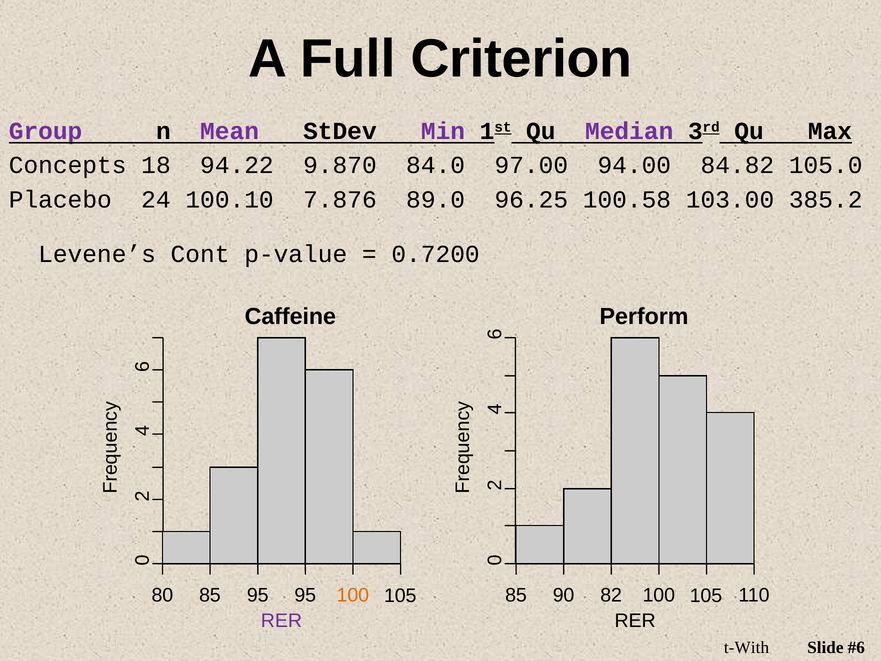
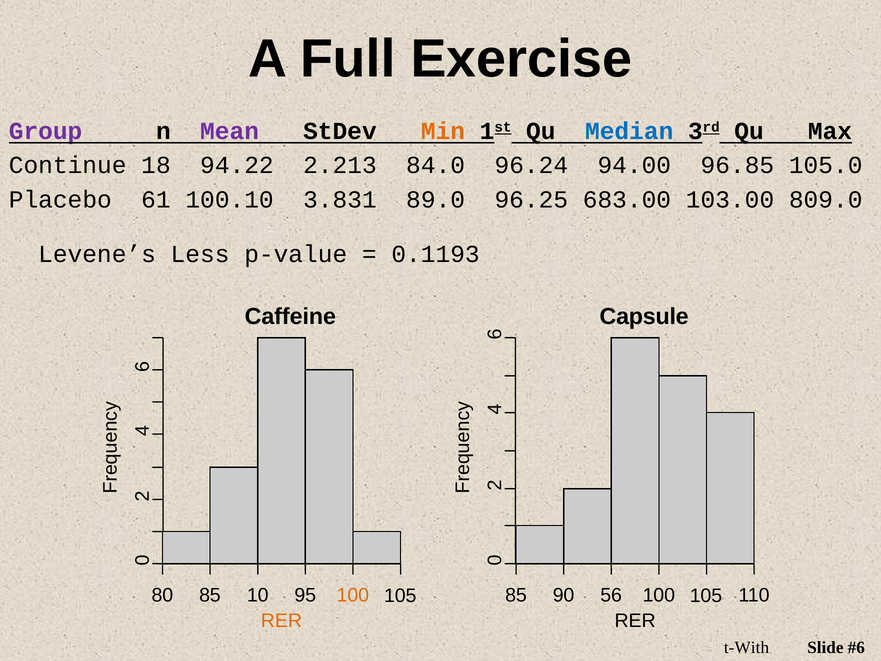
Criterion: Criterion -> Exercise
Min colour: purple -> orange
Median colour: purple -> blue
Concepts: Concepts -> Continue
9.870: 9.870 -> 2.213
97.00: 97.00 -> 96.24
84.82: 84.82 -> 96.85
24: 24 -> 61
7.876: 7.876 -> 3.831
100.58: 100.58 -> 683.00
385.2: 385.2 -> 809.0
Cont: Cont -> Less
0.7200: 0.7200 -> 0.1193
Perform: Perform -> Capsule
85 95: 95 -> 10
82: 82 -> 56
RER at (281, 621) colour: purple -> orange
